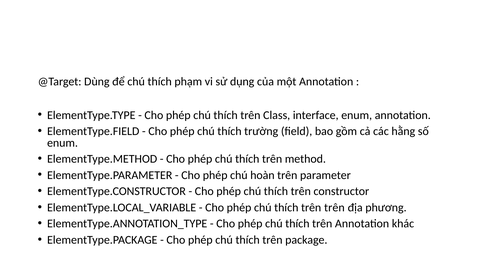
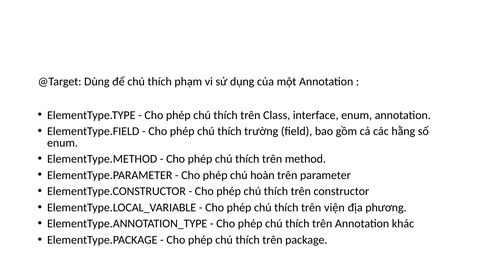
trên trên: trên -> viện
